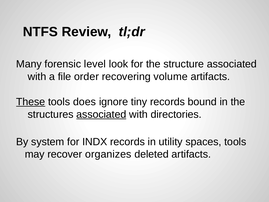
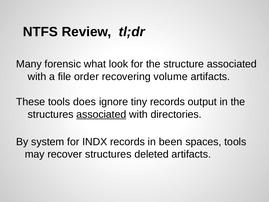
level: level -> what
These underline: present -> none
bound: bound -> output
utility: utility -> been
recover organizes: organizes -> structures
